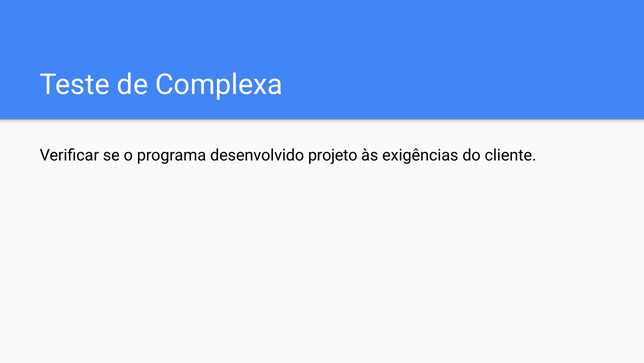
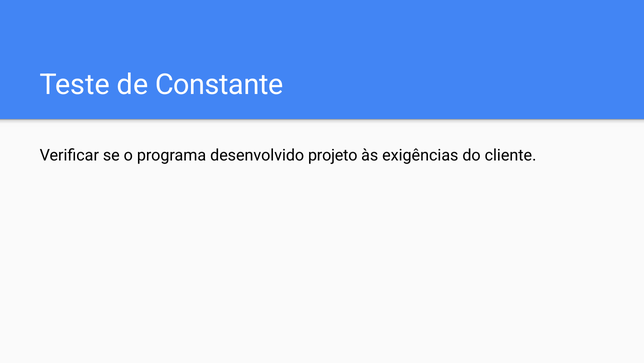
Complexa: Complexa -> Constante
